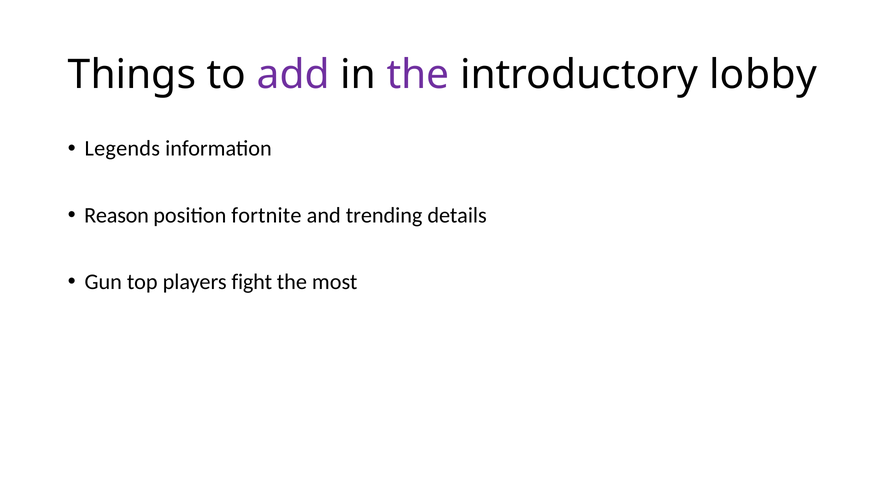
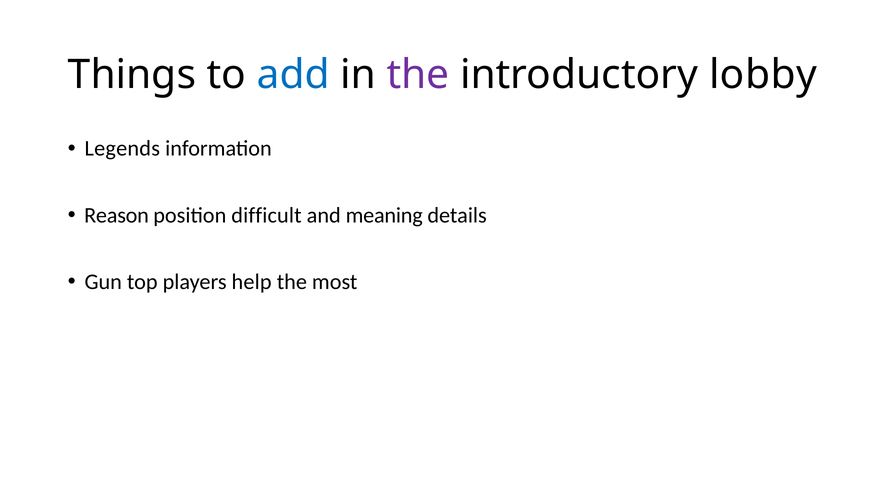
add colour: purple -> blue
fortnite: fortnite -> difficult
trending: trending -> meaning
fight: fight -> help
